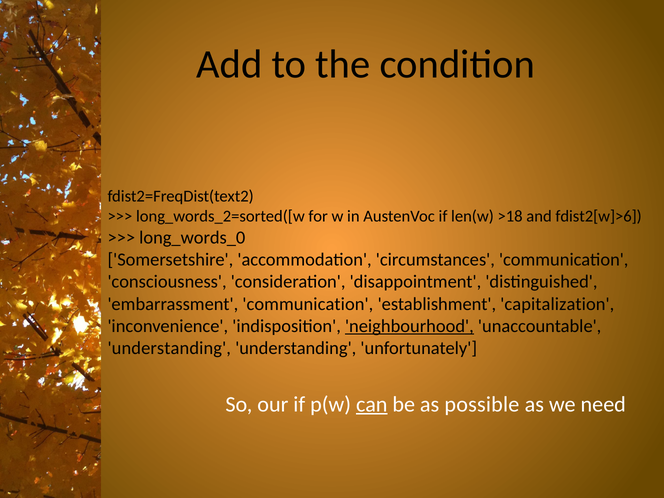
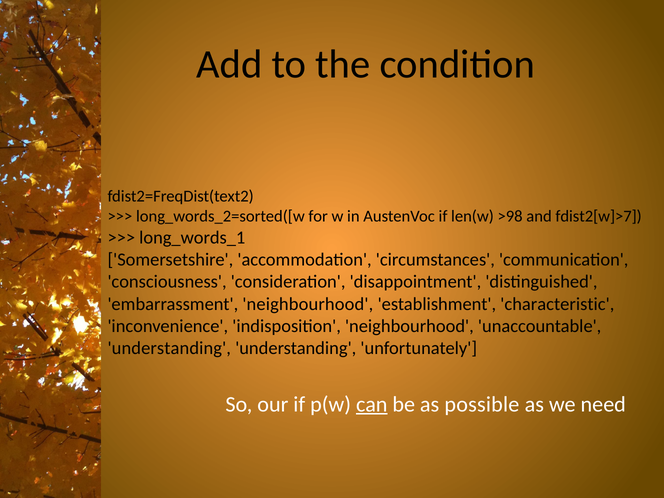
>18: >18 -> >98
fdist2[w]>6: fdist2[w]>6 -> fdist2[w]>7
long_words_0: long_words_0 -> long_words_1
embarrassment communication: communication -> neighbourhood
capitalization: capitalization -> characteristic
neighbourhood at (409, 326) underline: present -> none
